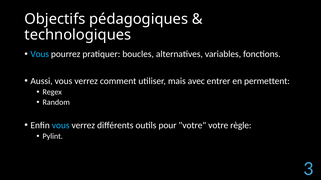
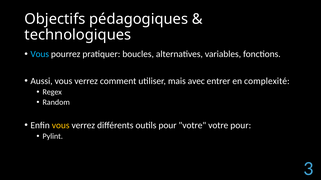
permettent: permettent -> complexité
vous at (61, 126) colour: light blue -> yellow
votre règle: règle -> pour
